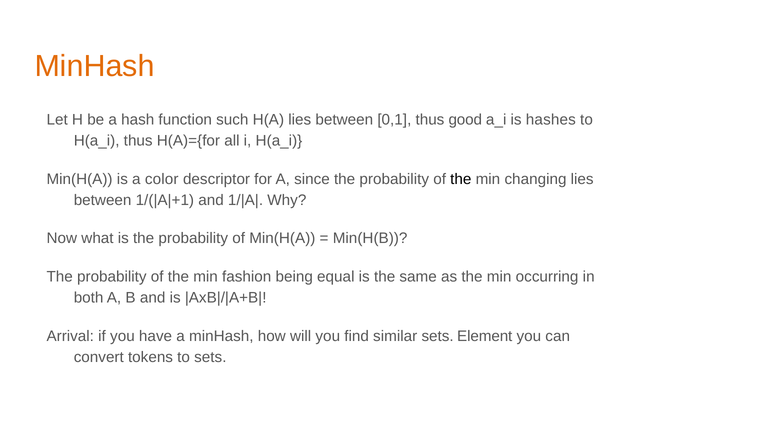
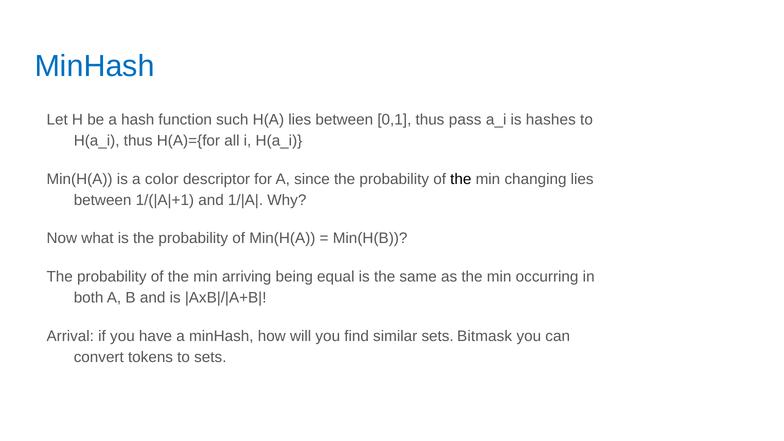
MinHash at (95, 66) colour: orange -> blue
good: good -> pass
fashion: fashion -> arriving
Element: Element -> Bitmask
